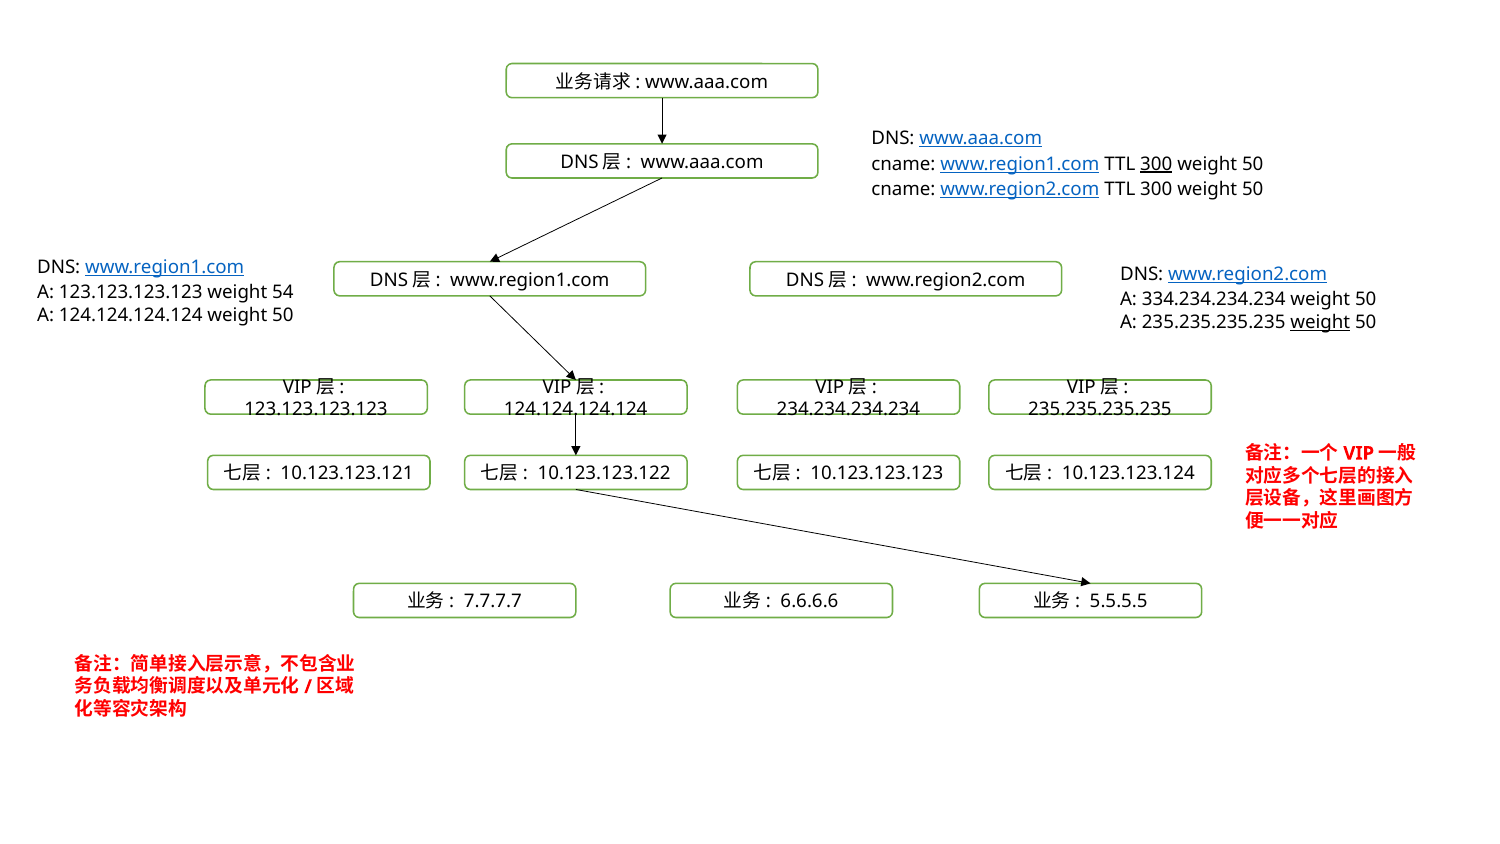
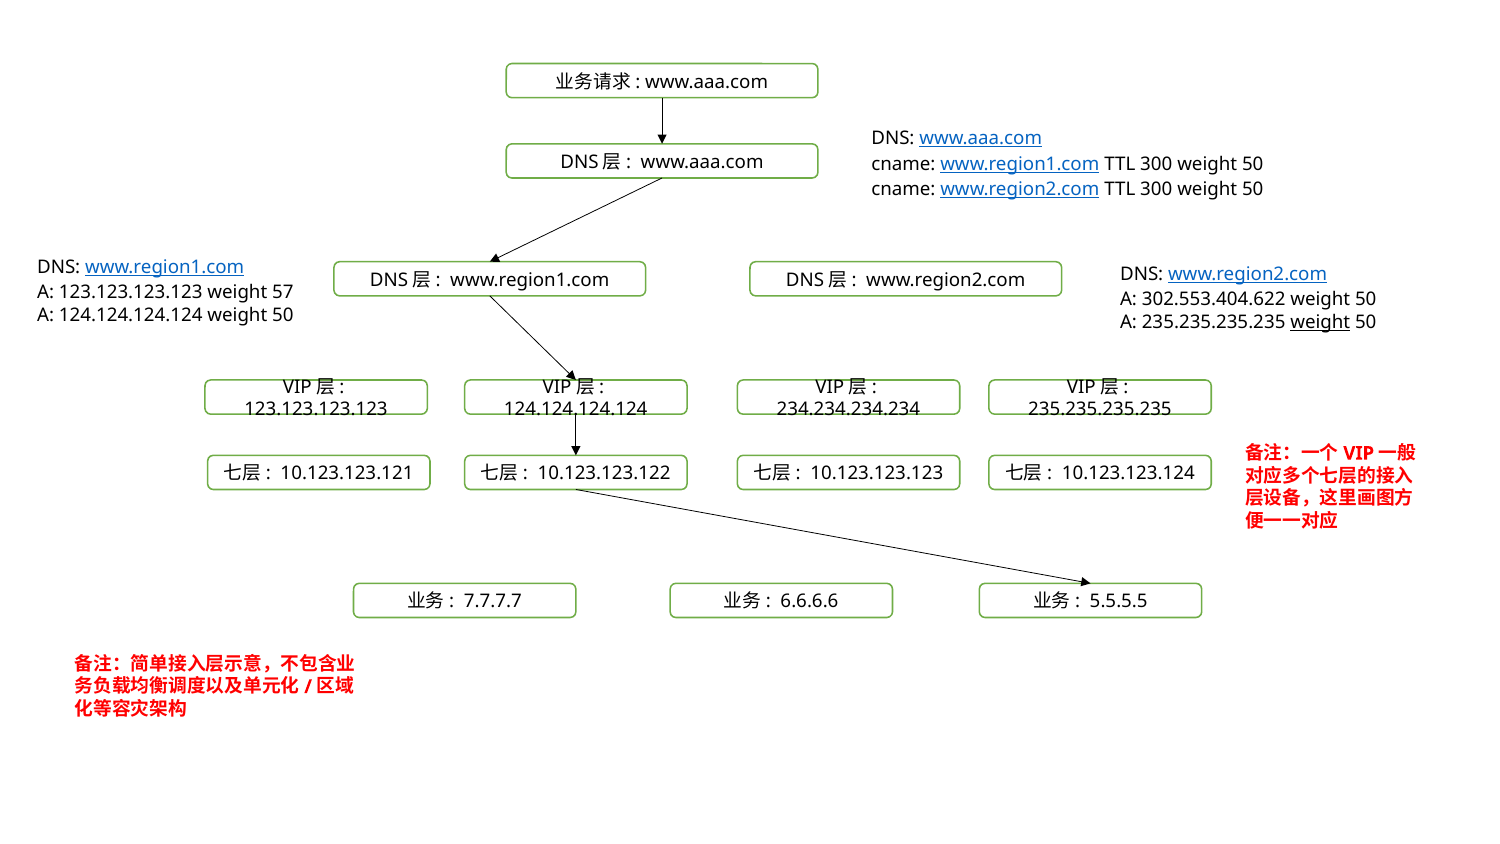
300 at (1156, 164) underline: present -> none
54: 54 -> 57
334.234.234.234: 334.234.234.234 -> 302.553.404.622
